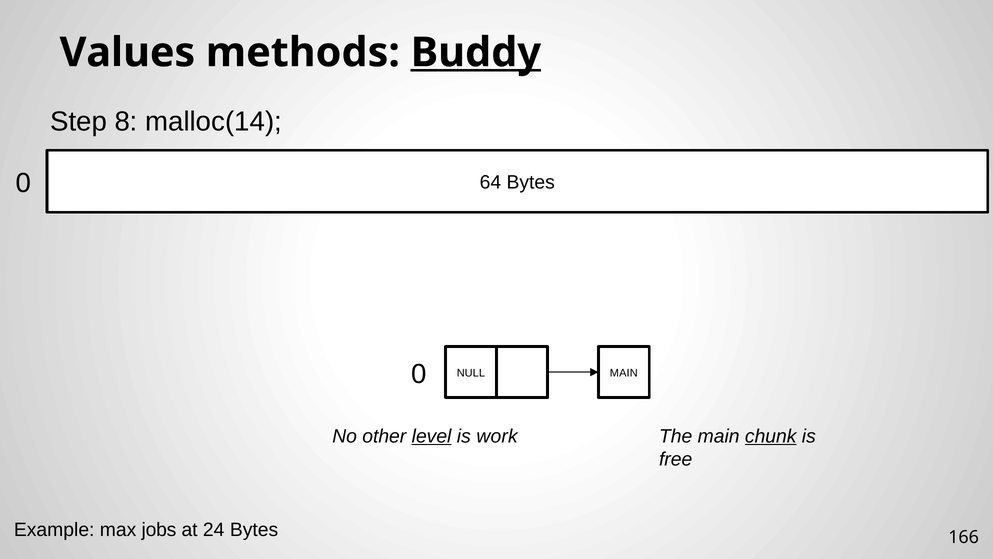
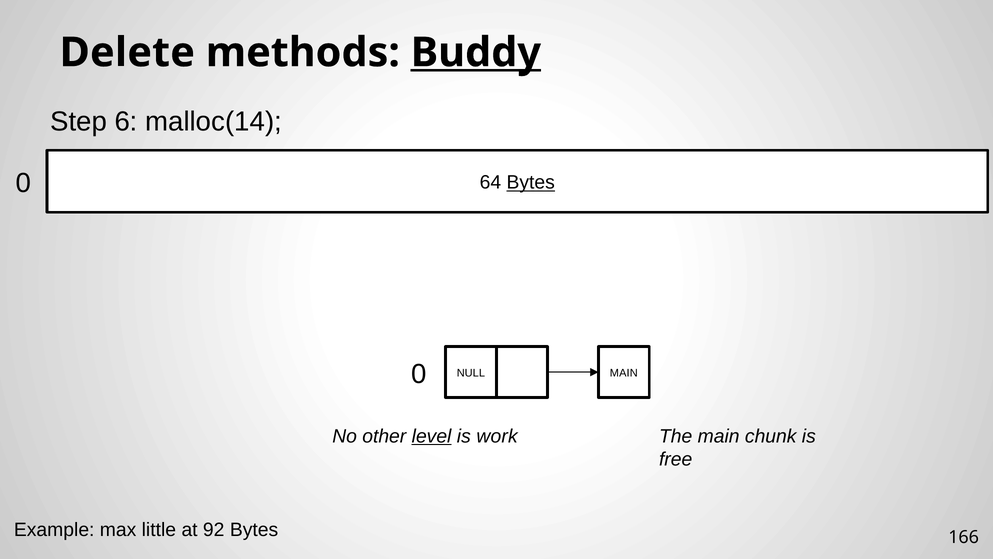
Values: Values -> Delete
8: 8 -> 6
Bytes at (531, 182) underline: none -> present
chunk underline: present -> none
jobs: jobs -> little
24: 24 -> 92
